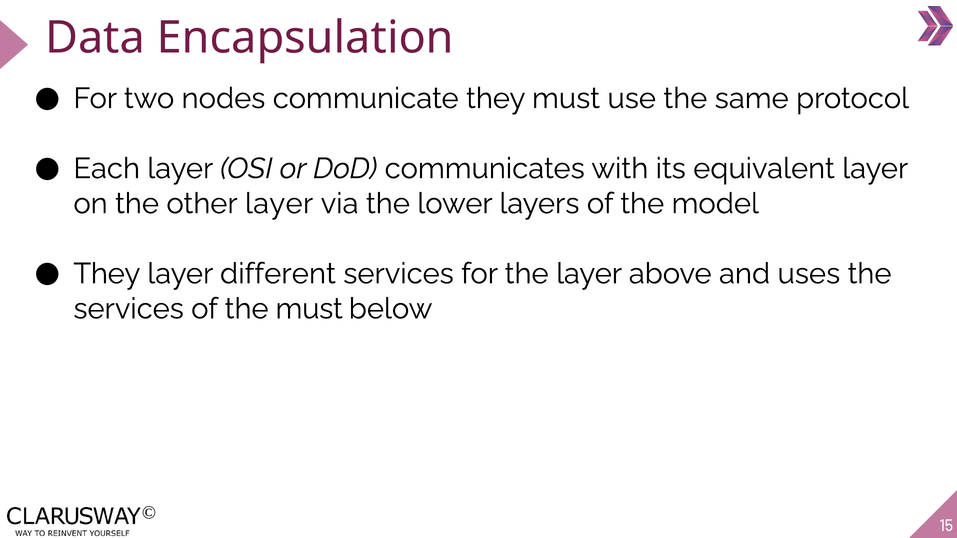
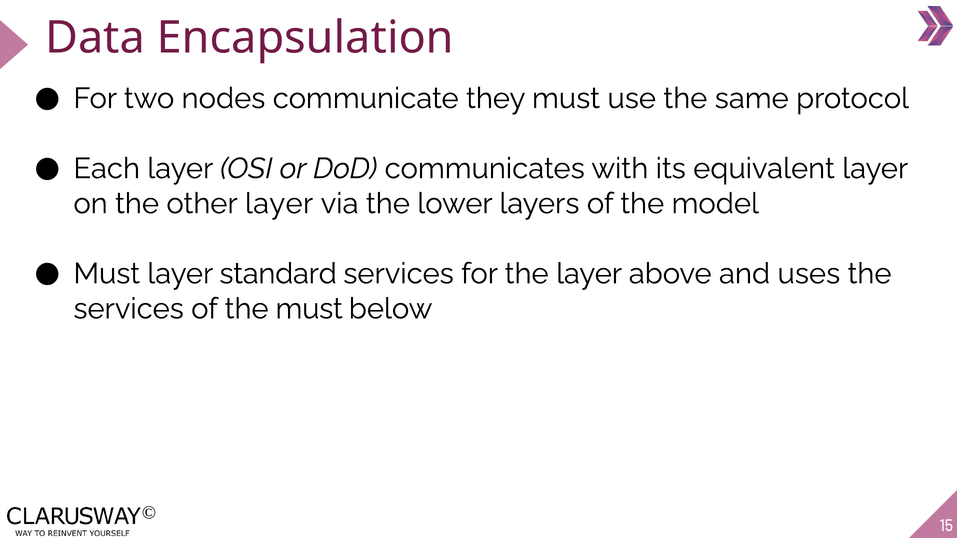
They at (107, 274): They -> Must
different: different -> standard
